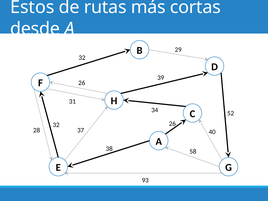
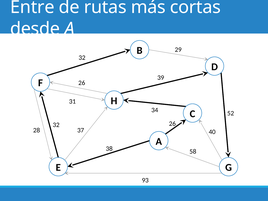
Estos: Estos -> Entre
